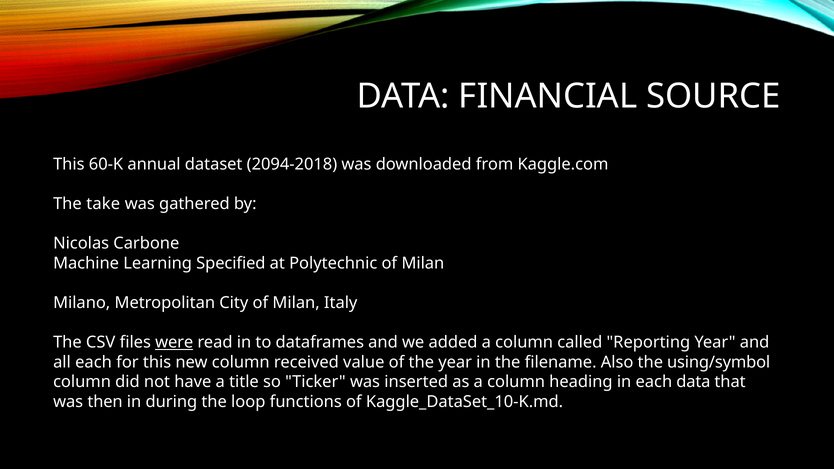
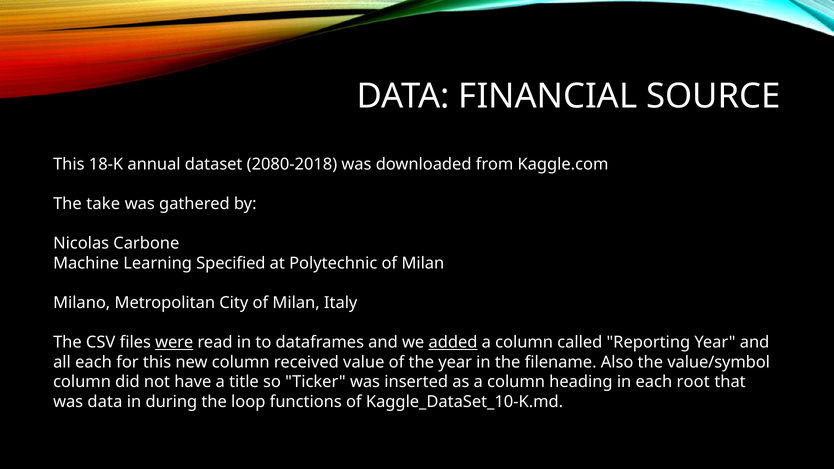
60-K: 60-K -> 18-K
2094-2018: 2094-2018 -> 2080-2018
added underline: none -> present
using/symbol: using/symbol -> value/symbol
each data: data -> root
was then: then -> data
